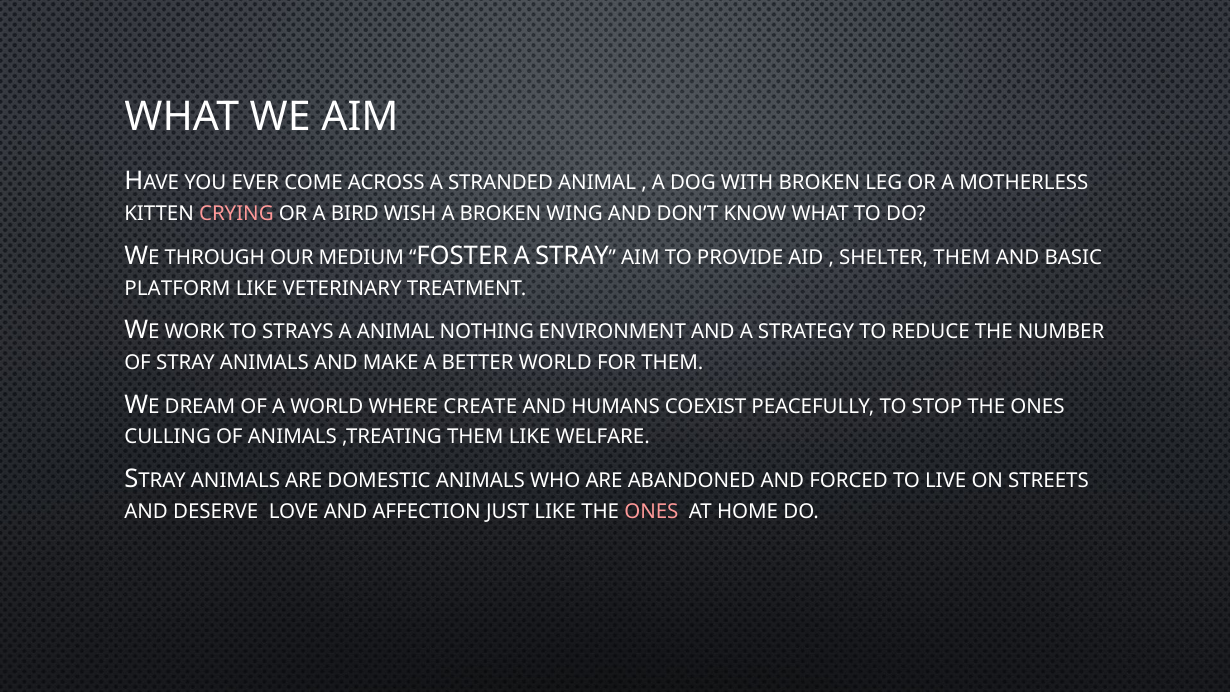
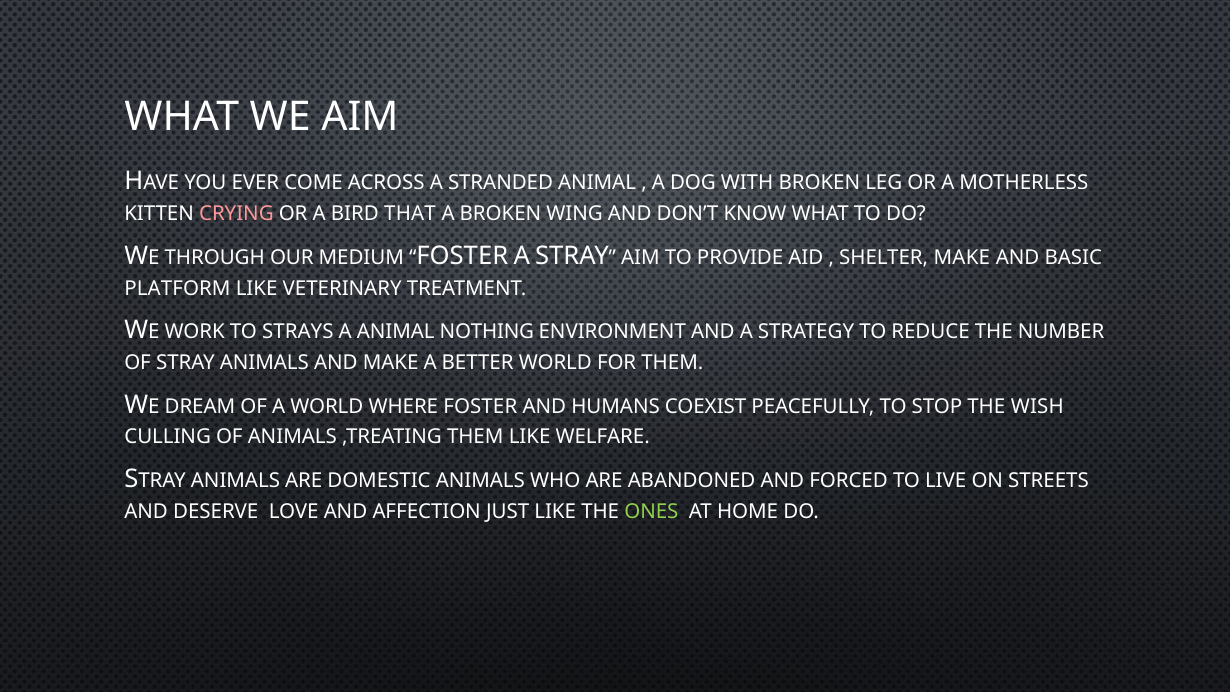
WISH: WISH -> THAT
SHELTER THEM: THEM -> MAKE
WHERE CREATE: CREATE -> FOSTER
STOP THE ONES: ONES -> WISH
ONES at (651, 511) colour: pink -> light green
